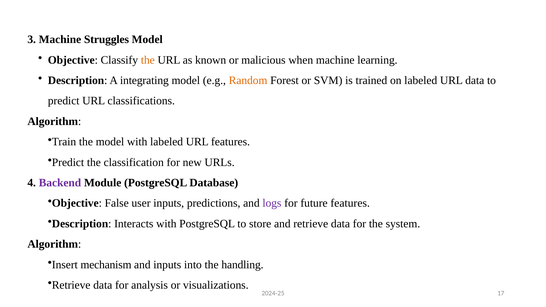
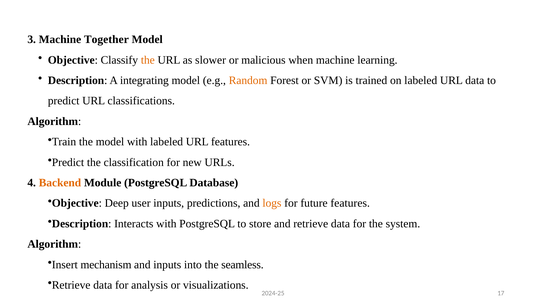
Struggles: Struggles -> Together
known: known -> slower
Backend colour: purple -> orange
False: False -> Deep
logs colour: purple -> orange
handling: handling -> seamless
